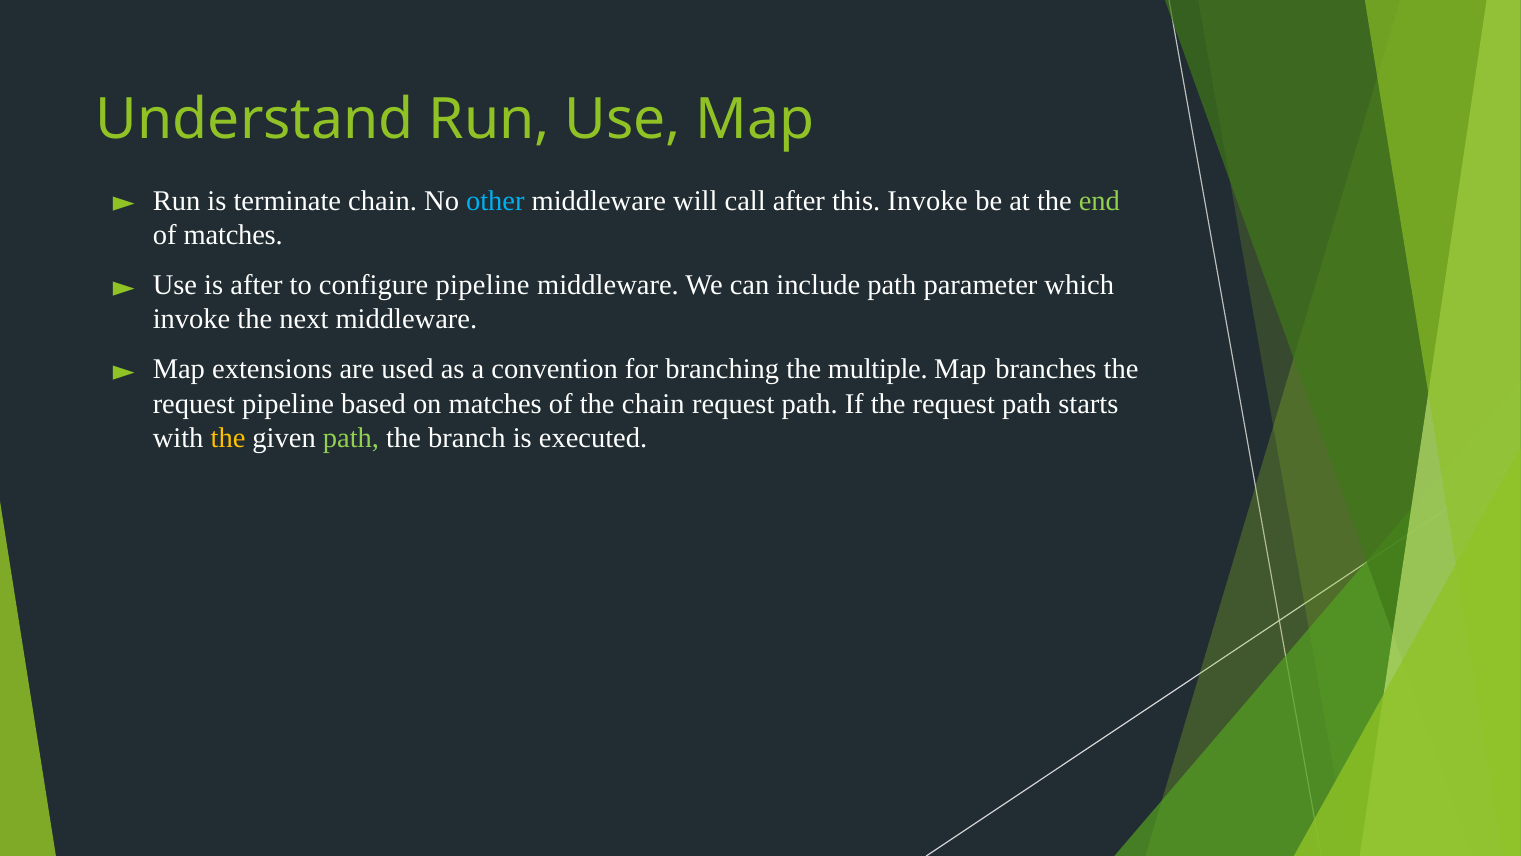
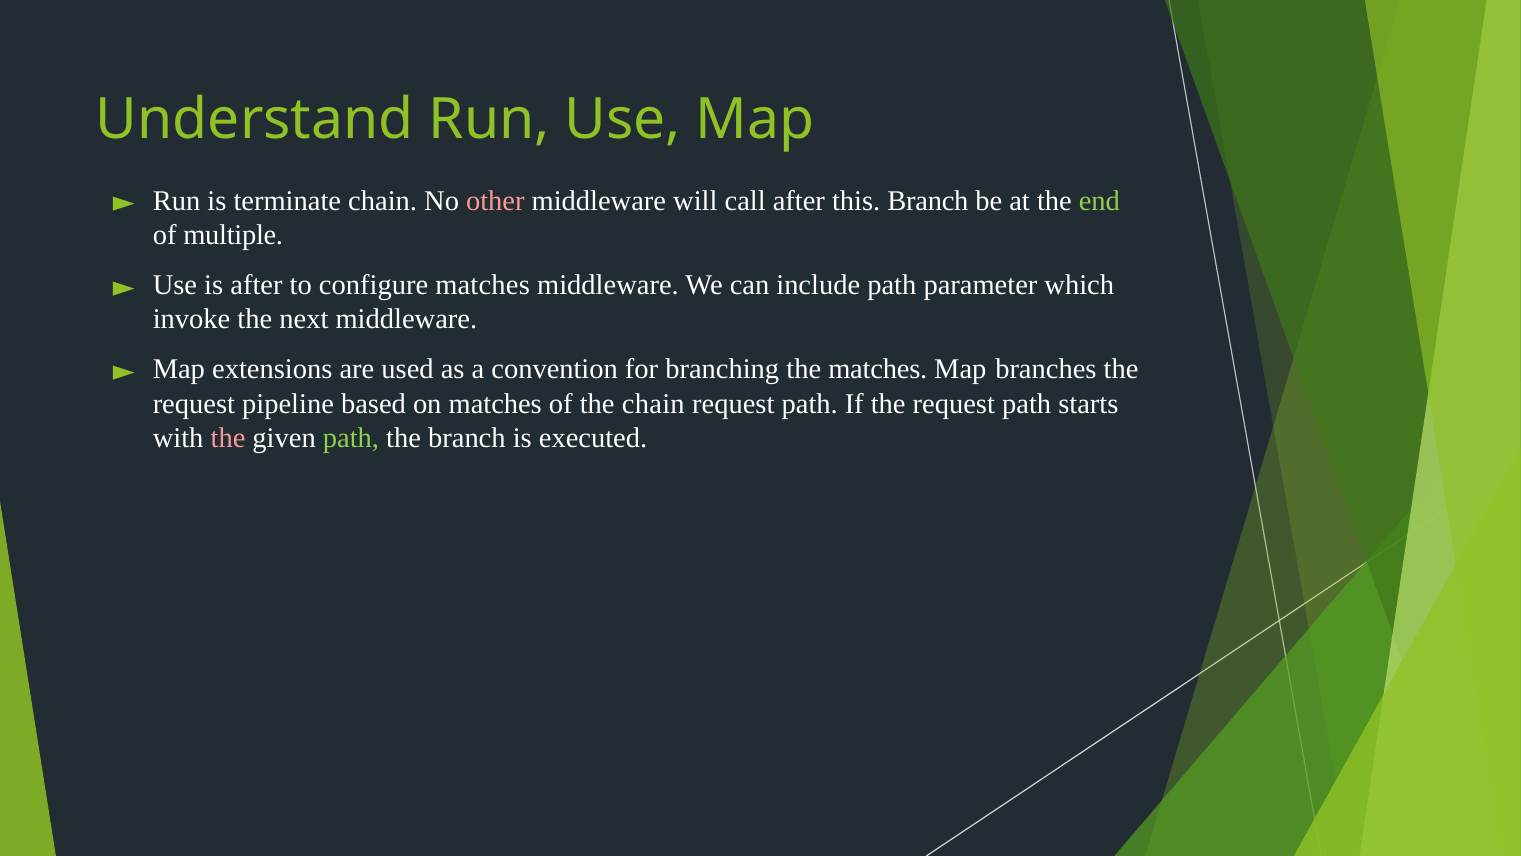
other colour: light blue -> pink
this Invoke: Invoke -> Branch
of matches: matches -> multiple
configure pipeline: pipeline -> matches
the multiple: multiple -> matches
the at (228, 438) colour: yellow -> pink
